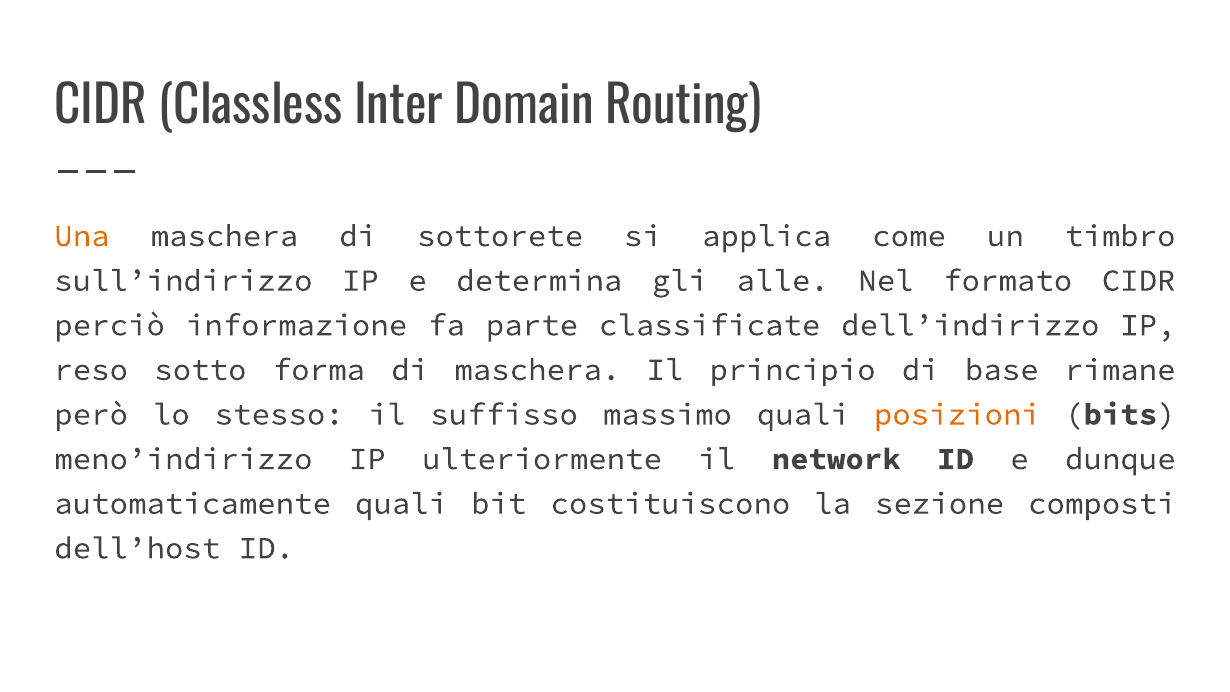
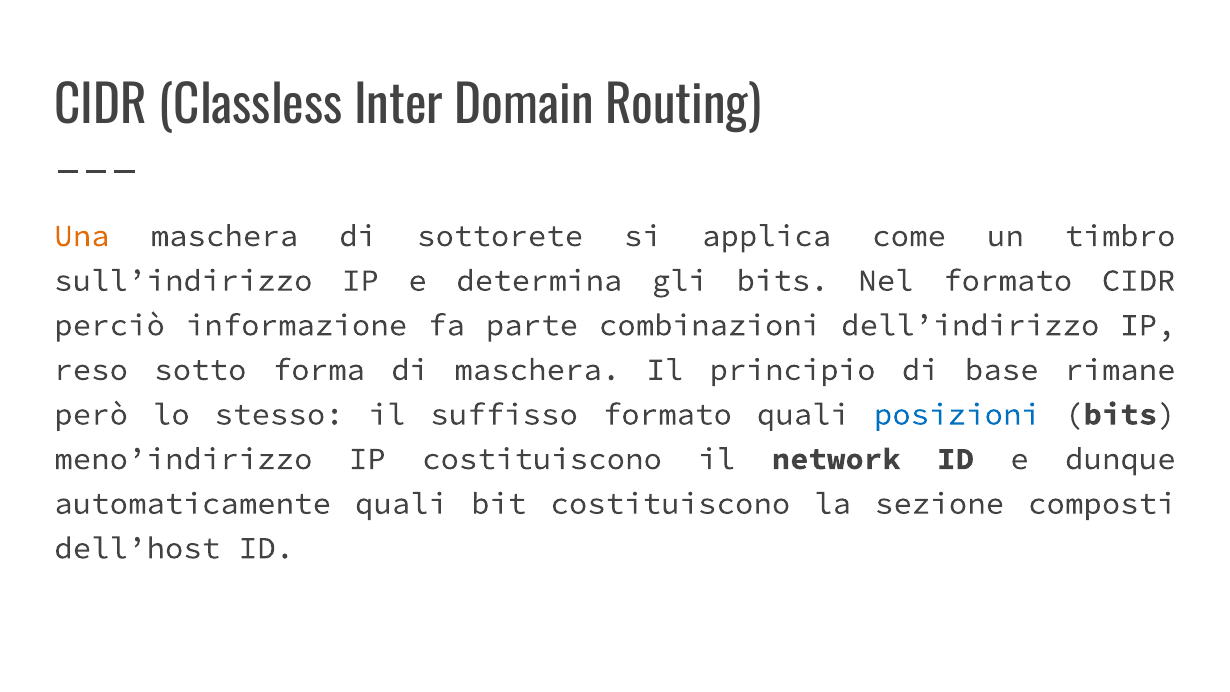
gli alle: alle -> bits
classificate: classificate -> combinazioni
suffisso massimo: massimo -> formato
posizioni colour: orange -> blue
IP ulteriormente: ulteriormente -> costituiscono
